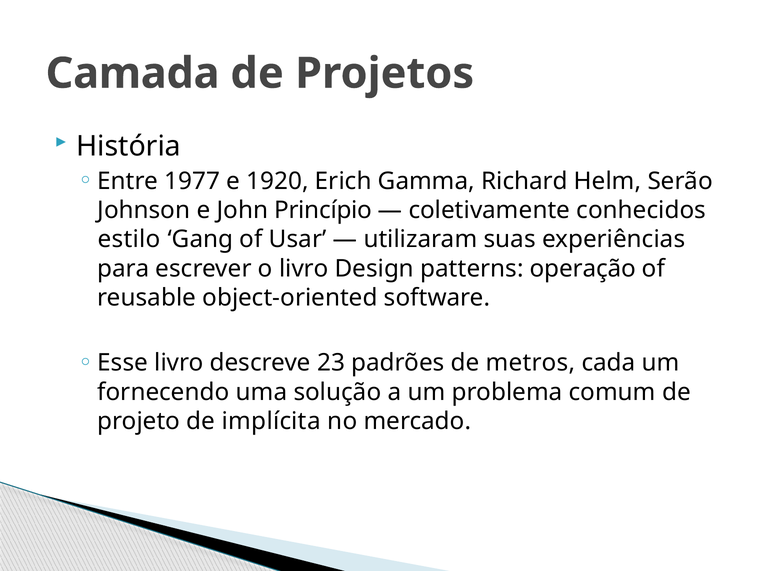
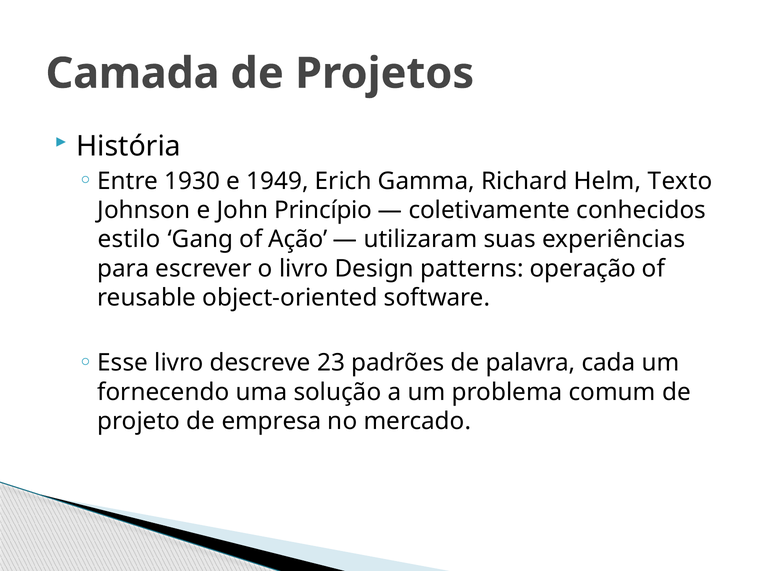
1977: 1977 -> 1930
1920: 1920 -> 1949
Serão: Serão -> Texto
Usar: Usar -> Ação
metros: metros -> palavra
implícita: implícita -> empresa
